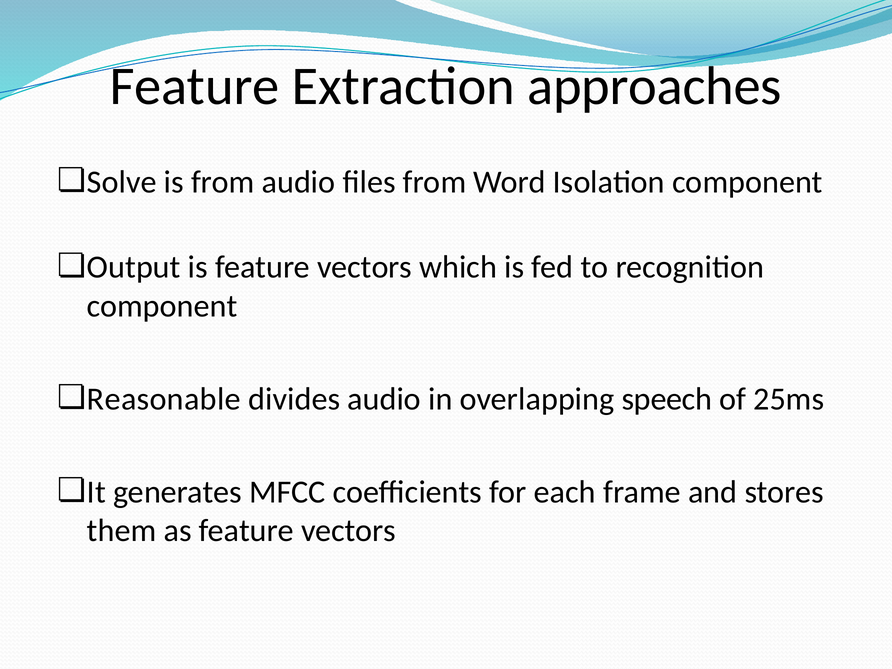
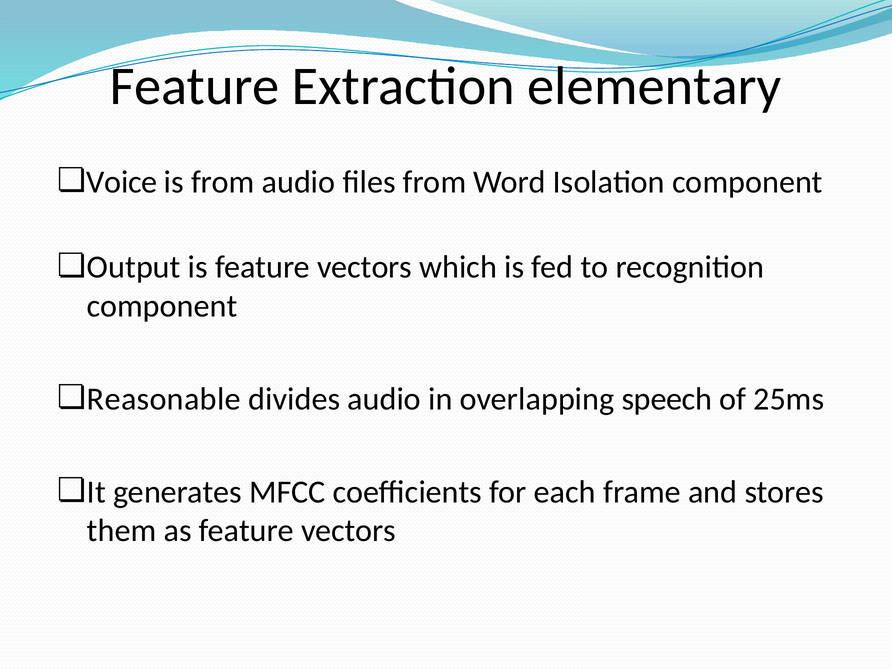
approaches: approaches -> elementary
Solve: Solve -> Voice
